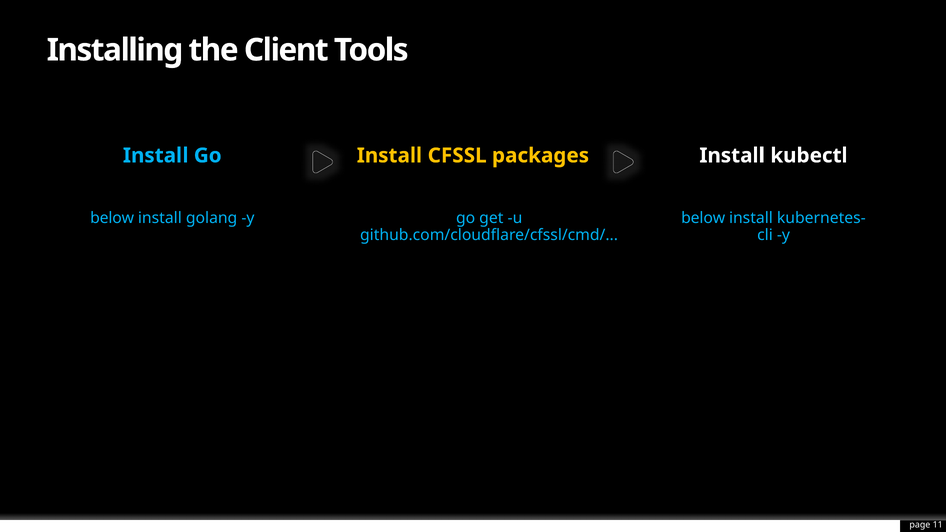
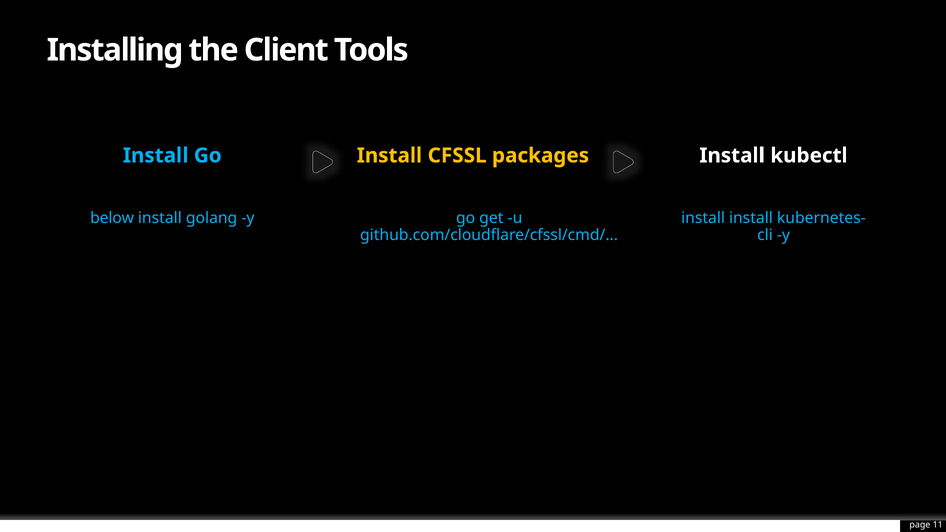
below at (703, 218): below -> install
